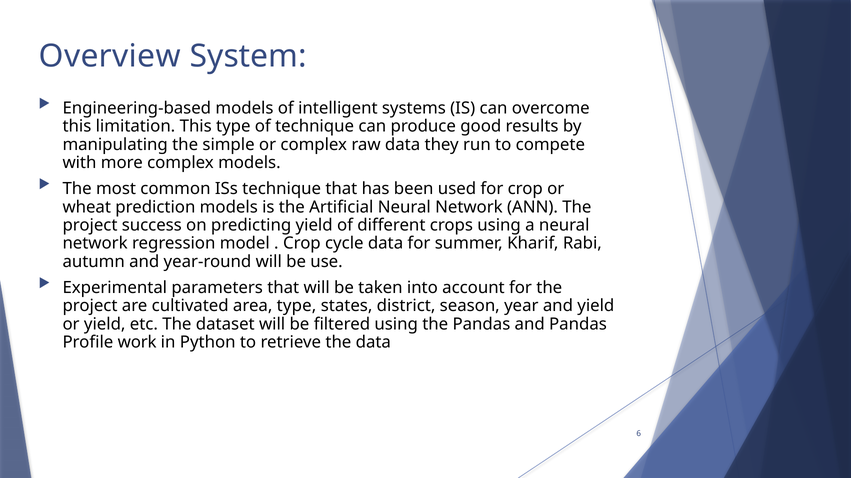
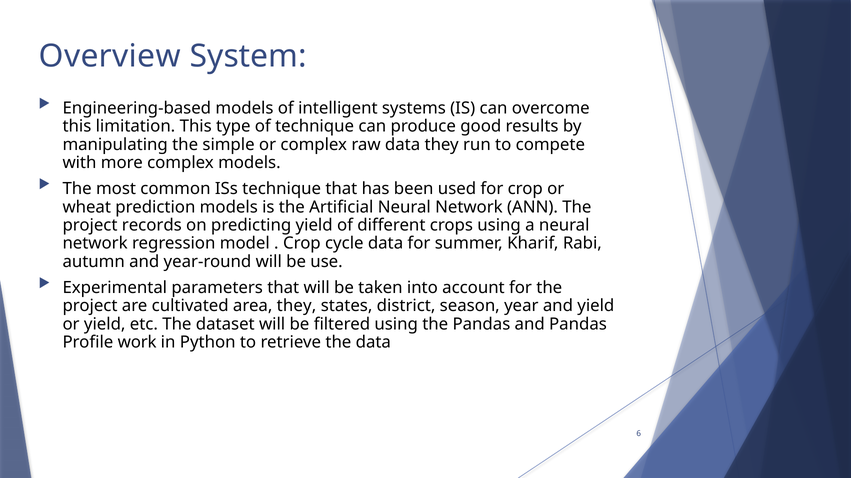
success: success -> records
area type: type -> they
